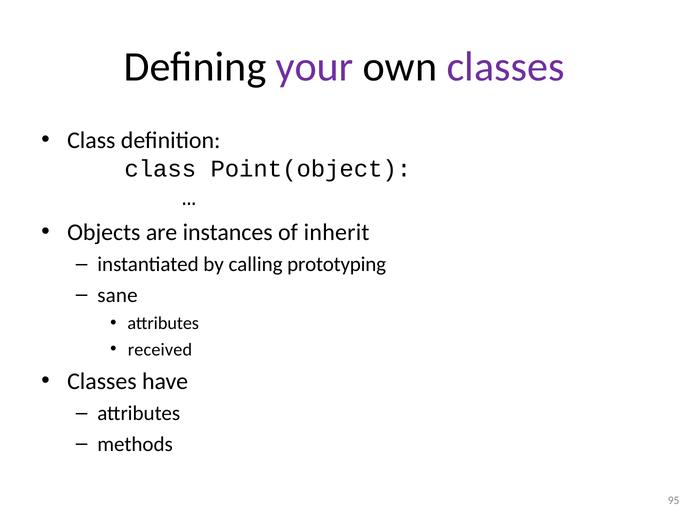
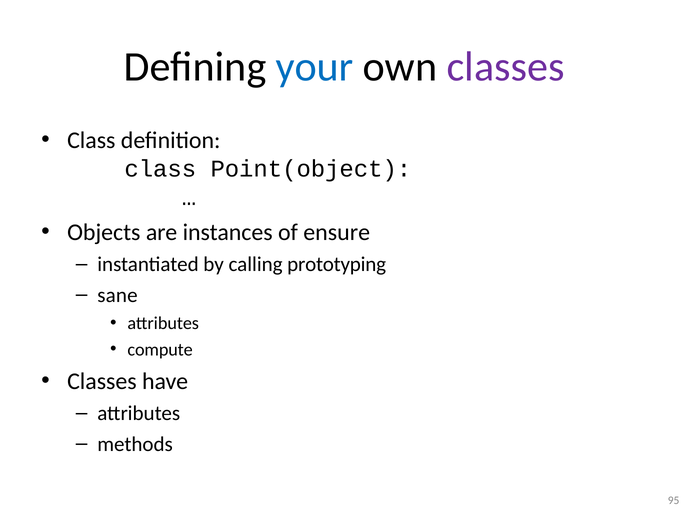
your colour: purple -> blue
inherit: inherit -> ensure
received: received -> compute
